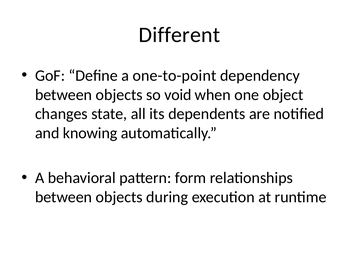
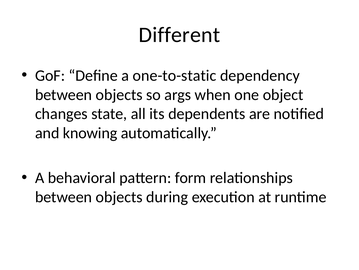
one-to-point: one-to-point -> one-to-static
void: void -> args
